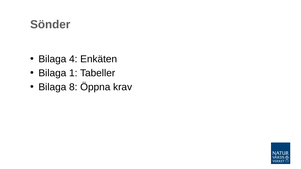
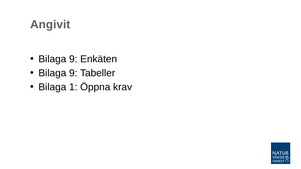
Sönder: Sönder -> Angivit
4 at (73, 59): 4 -> 9
1 at (73, 73): 1 -> 9
8: 8 -> 1
